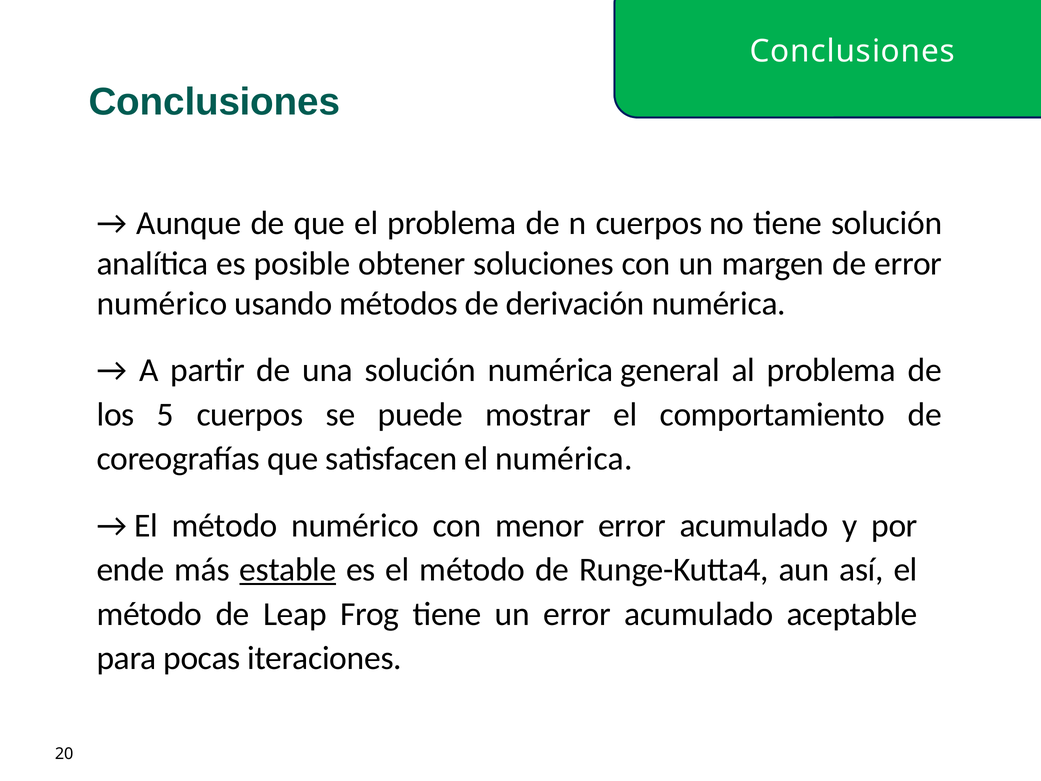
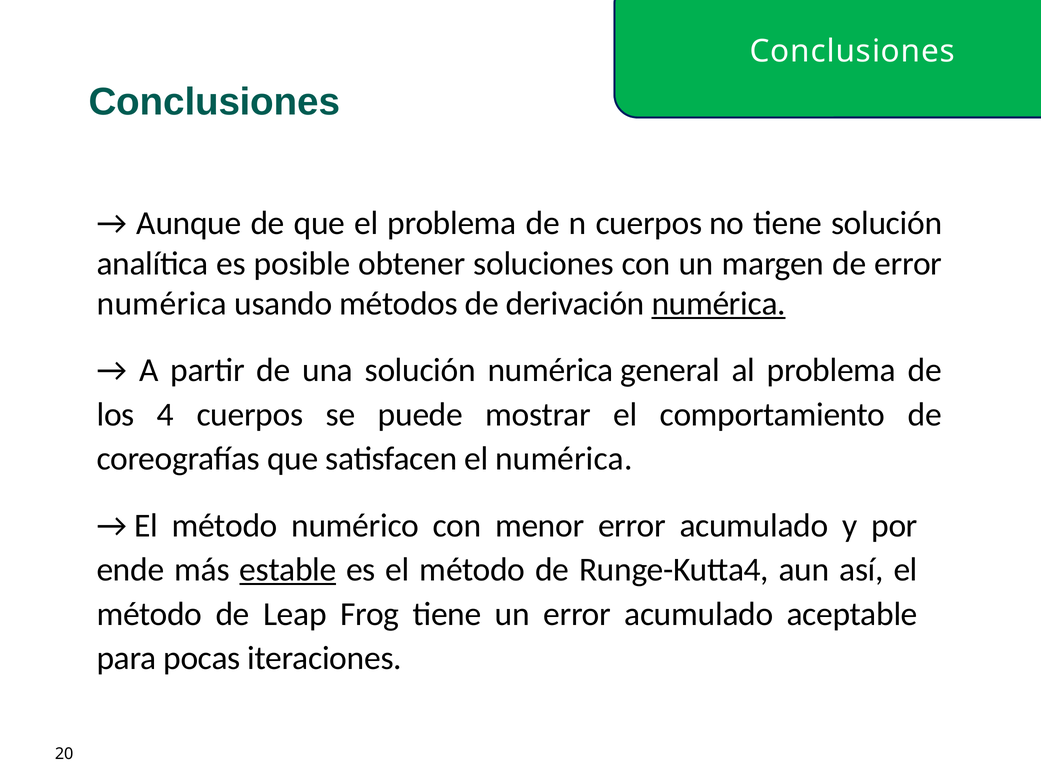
numérico at (162, 304): numérico -> numérica
numérica at (719, 304) underline: none -> present
5: 5 -> 4
